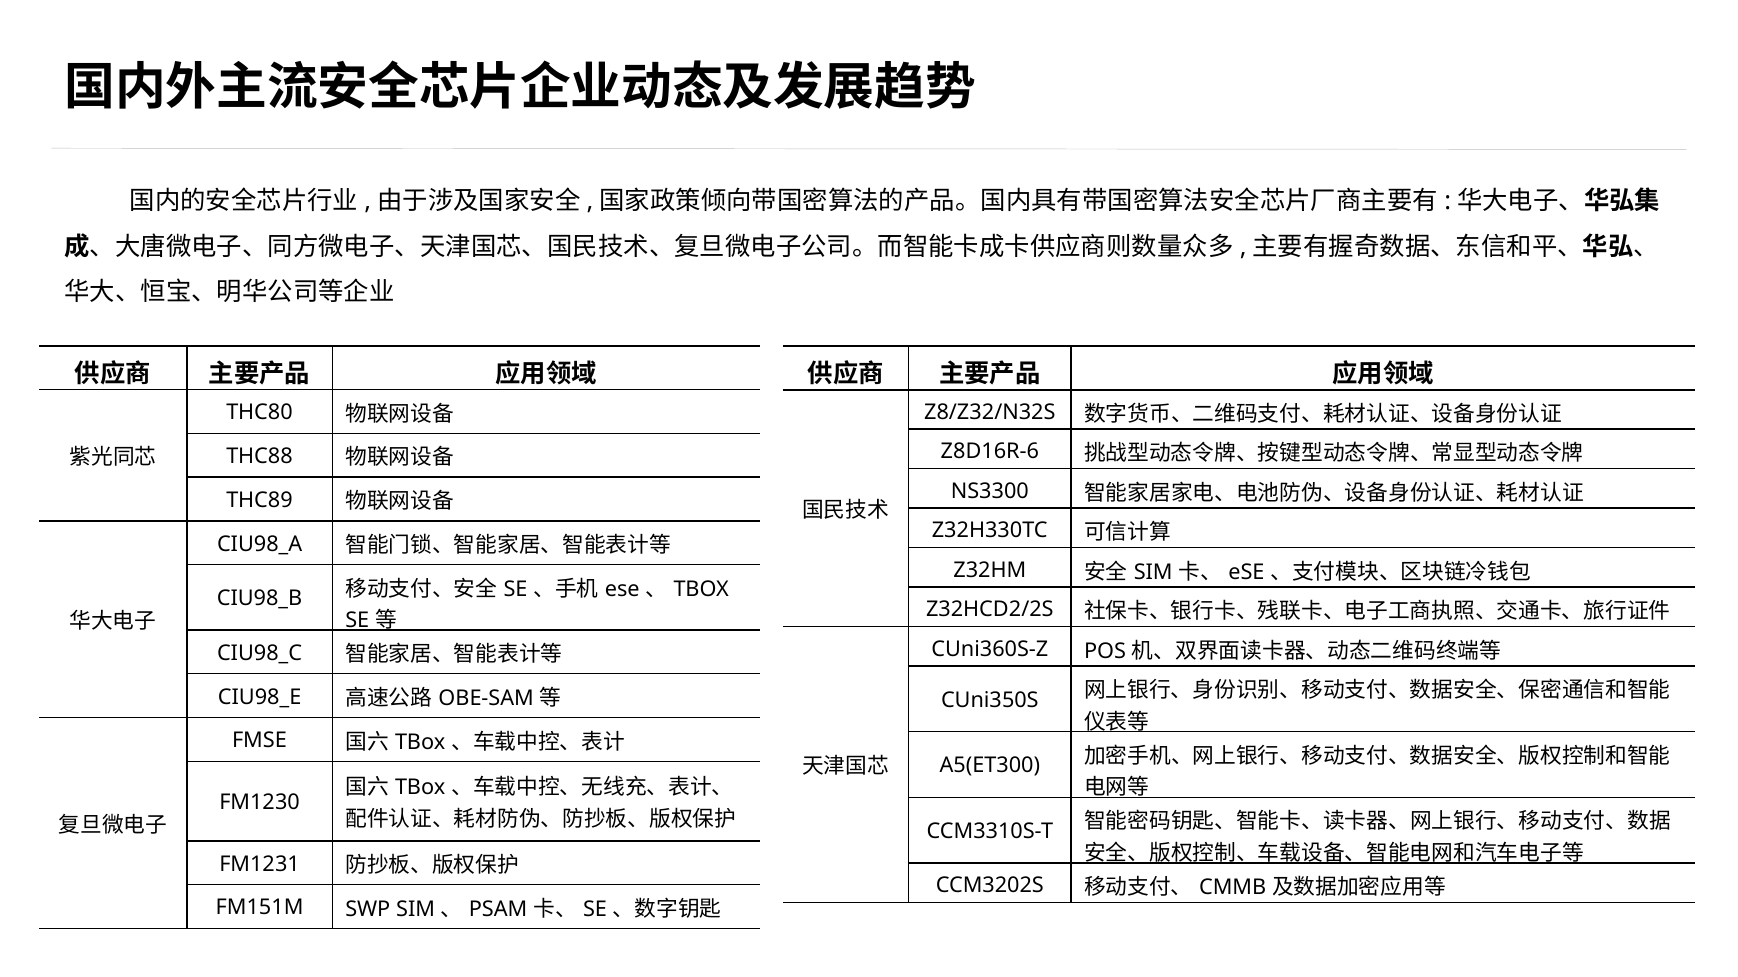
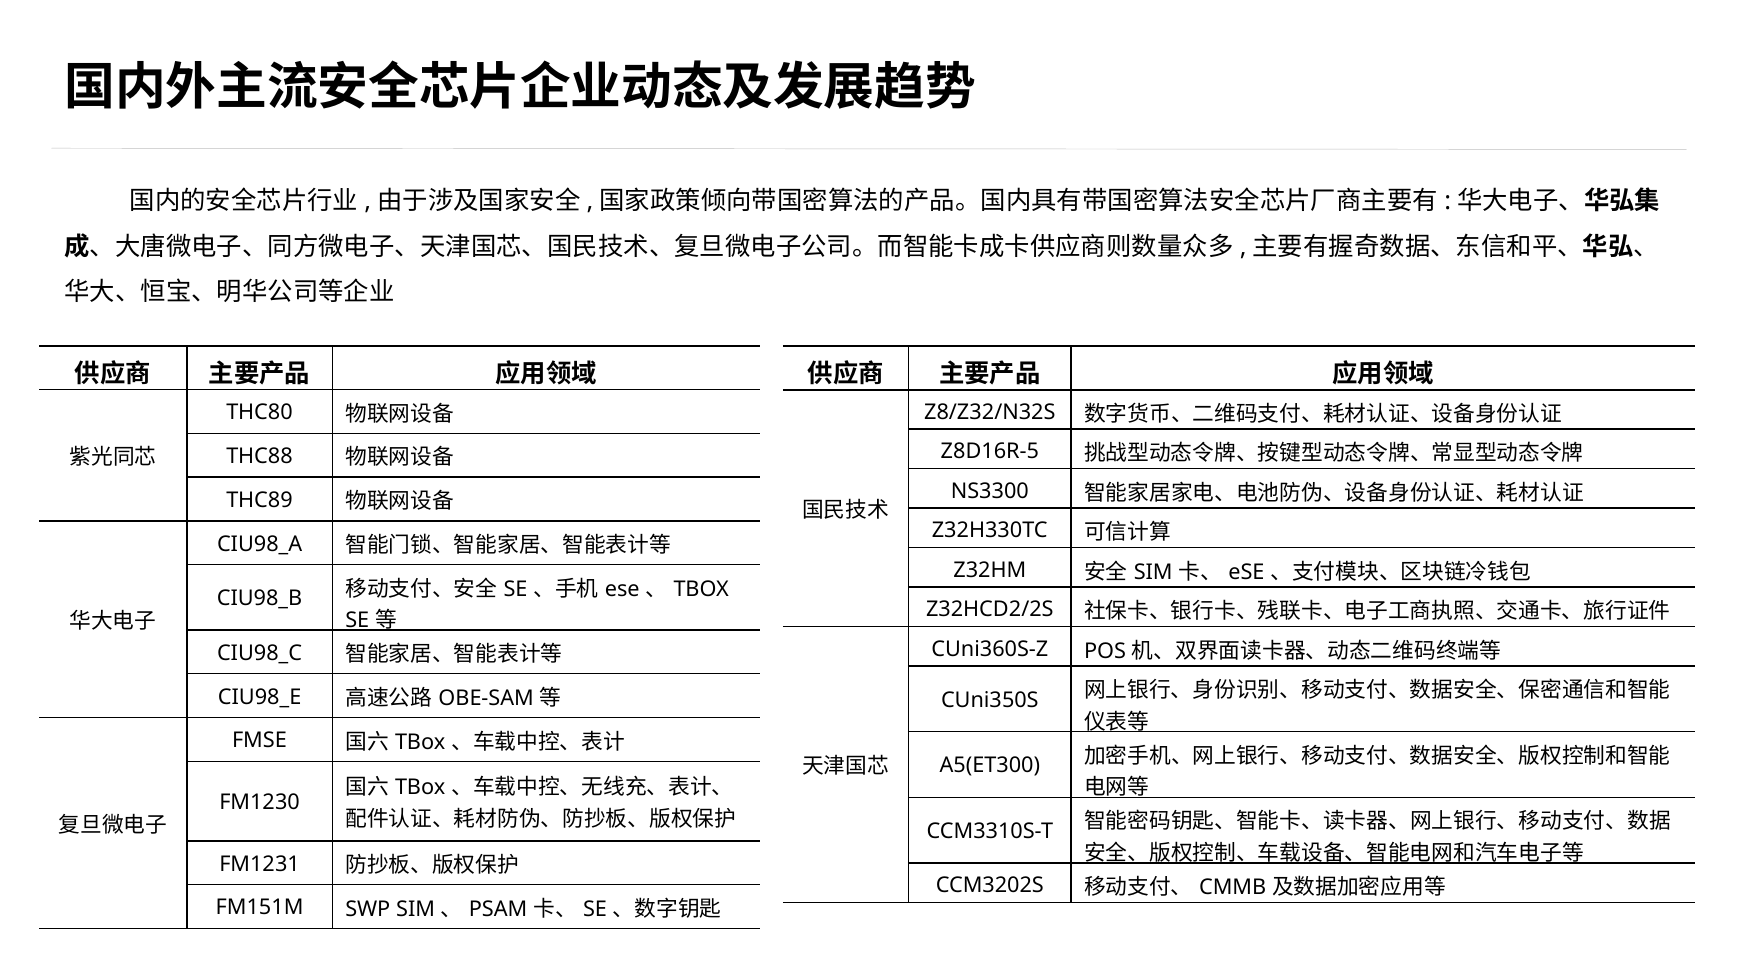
Z8D16R-6: Z8D16R-6 -> Z8D16R-5
